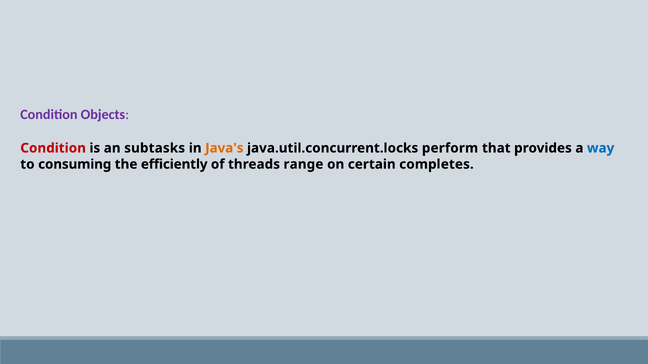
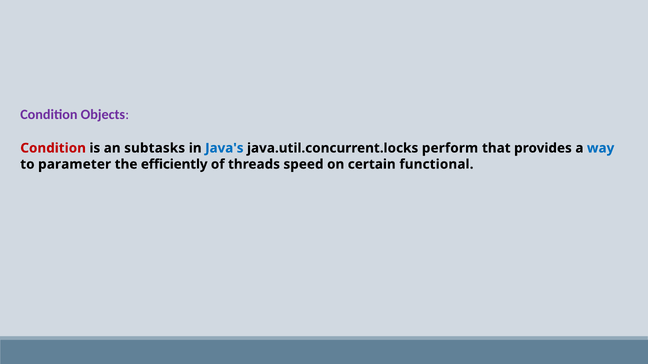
Java's colour: orange -> blue
consuming: consuming -> parameter
range: range -> speed
completes: completes -> functional
